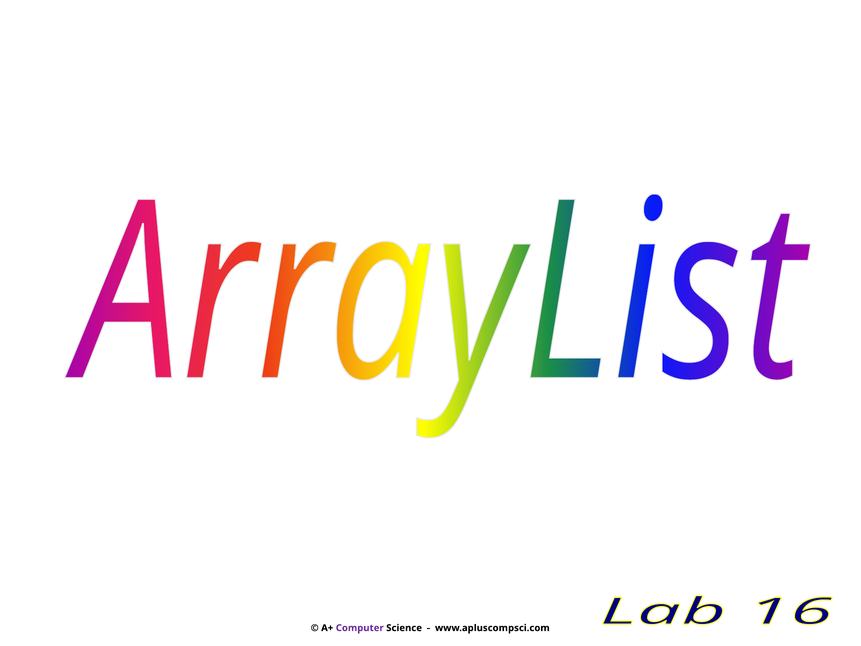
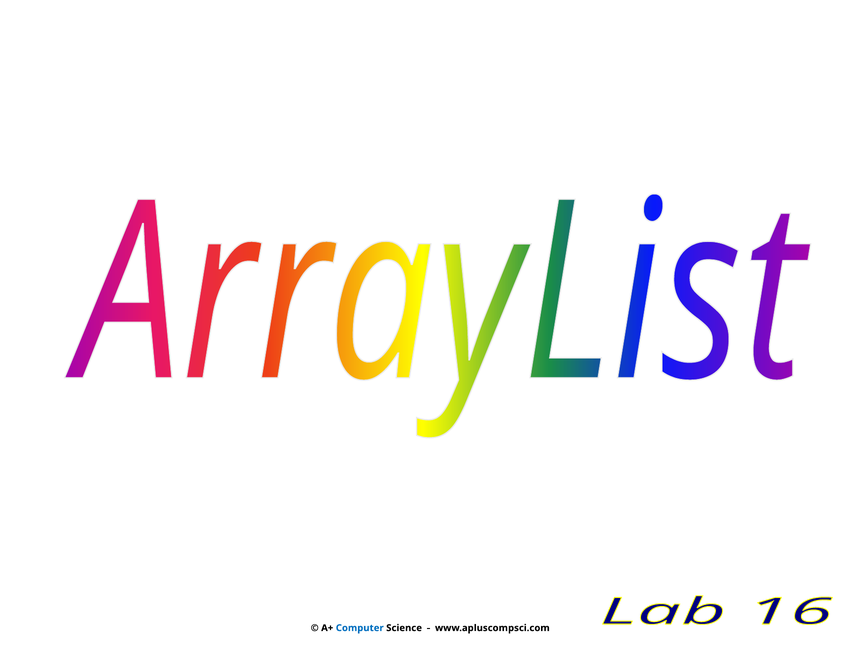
Computer colour: purple -> blue
